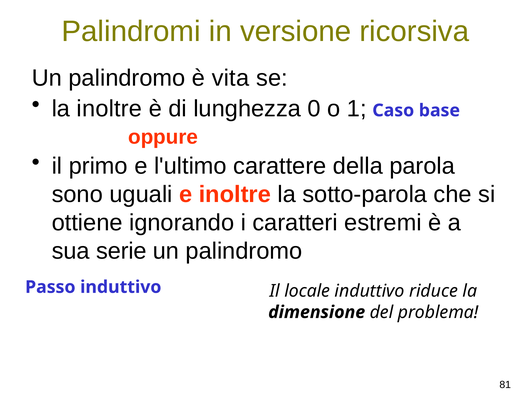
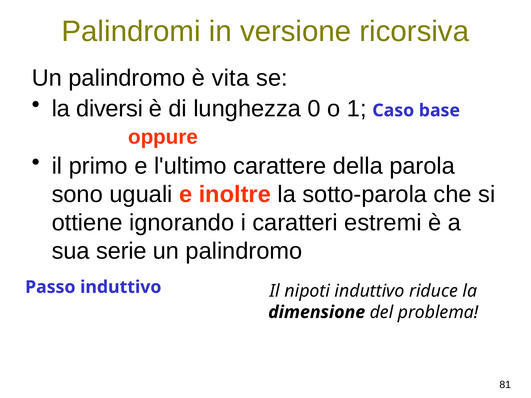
la inoltre: inoltre -> diversi
locale: locale -> nipoti
